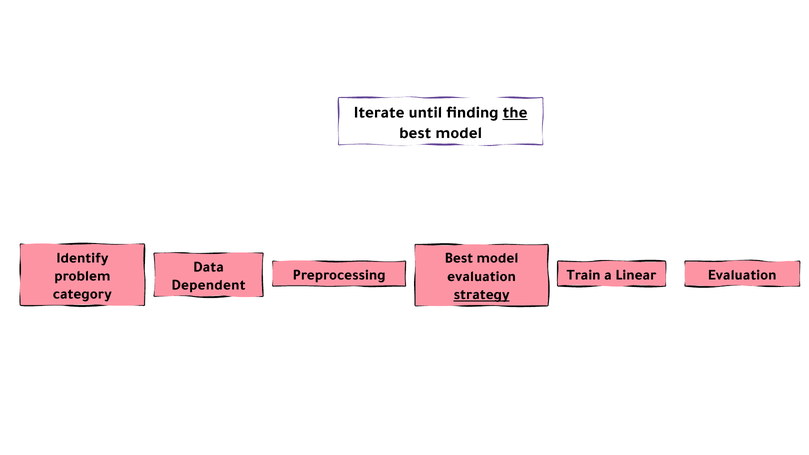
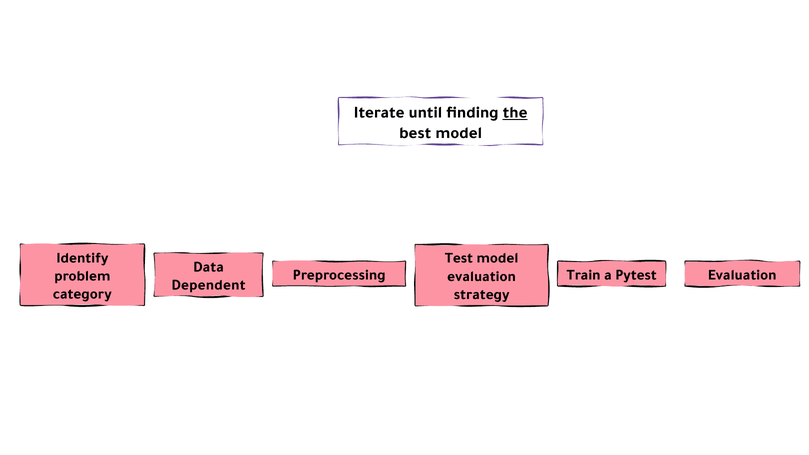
Best at (459, 258): Best -> Test
Linear: Linear -> Pytest
strategy underline: present -> none
